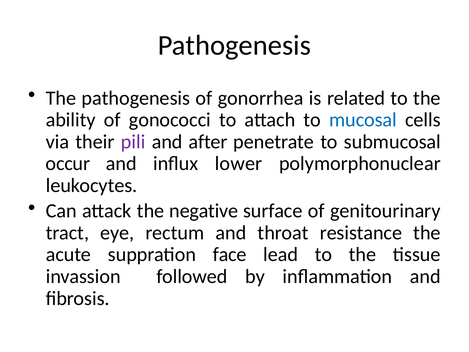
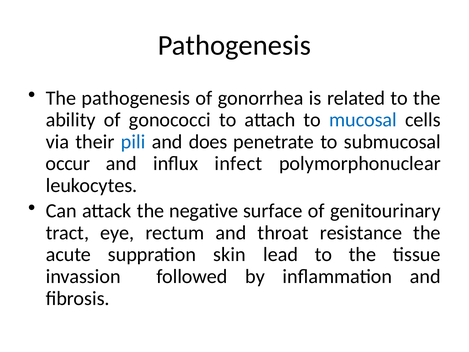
pili colour: purple -> blue
after: after -> does
lower: lower -> infect
face: face -> skin
